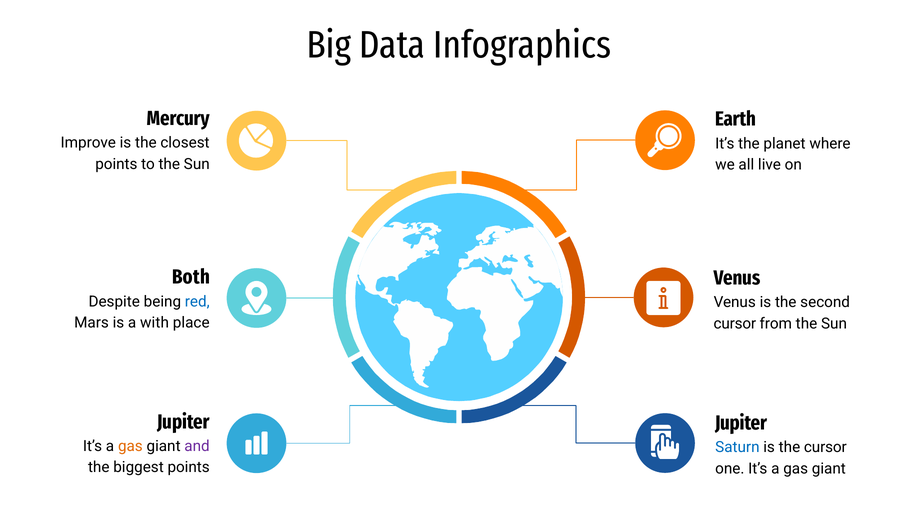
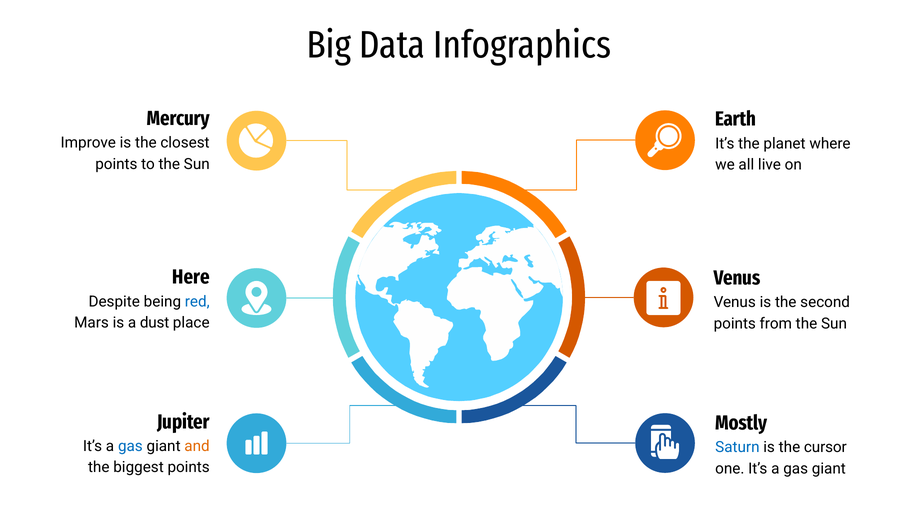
Both: Both -> Here
with: with -> dust
cursor at (735, 323): cursor -> points
Jupiter at (741, 423): Jupiter -> Mostly
gas at (130, 446) colour: orange -> blue
and colour: purple -> orange
